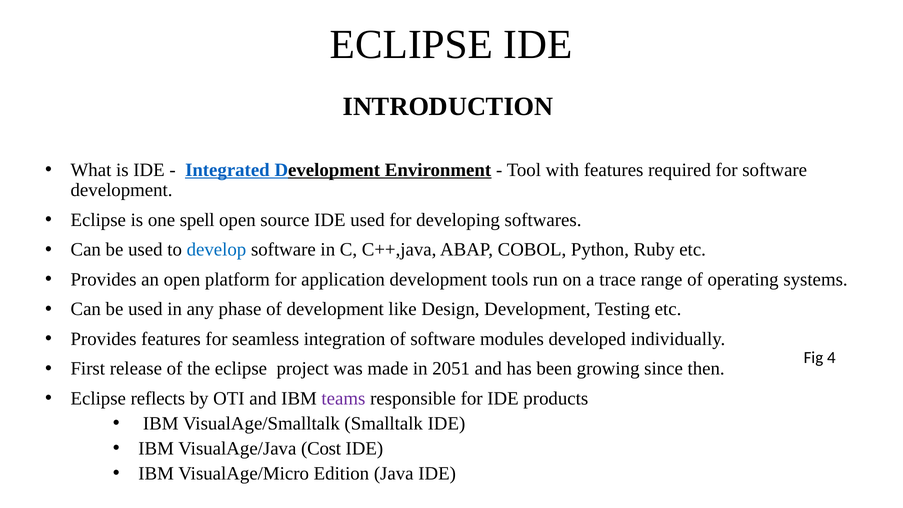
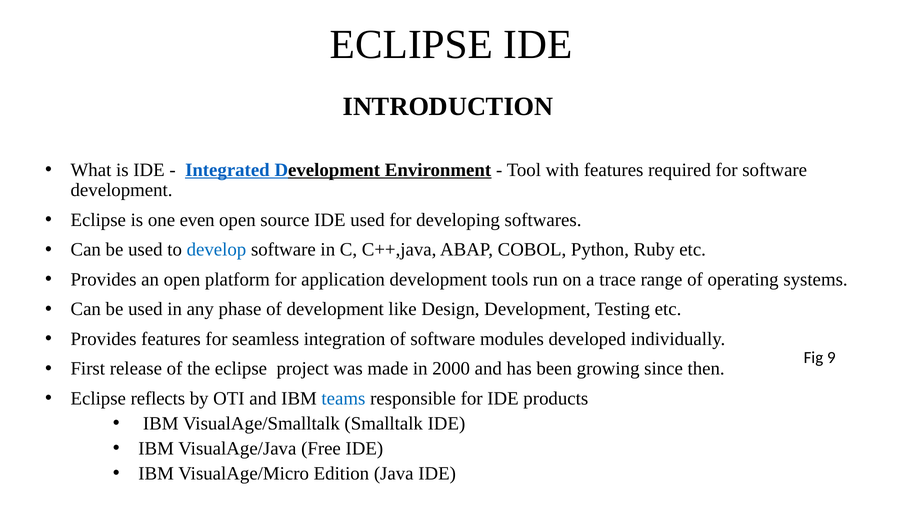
spell: spell -> even
4: 4 -> 9
2051: 2051 -> 2000
teams colour: purple -> blue
Cost: Cost -> Free
